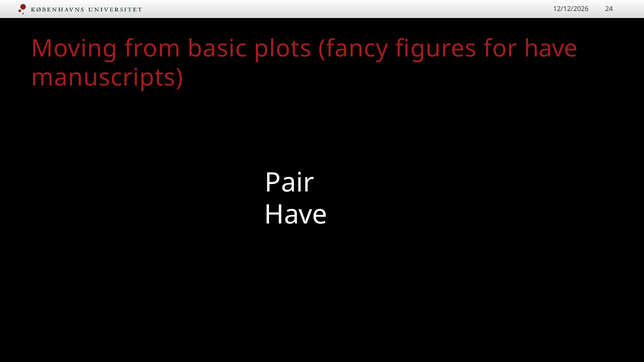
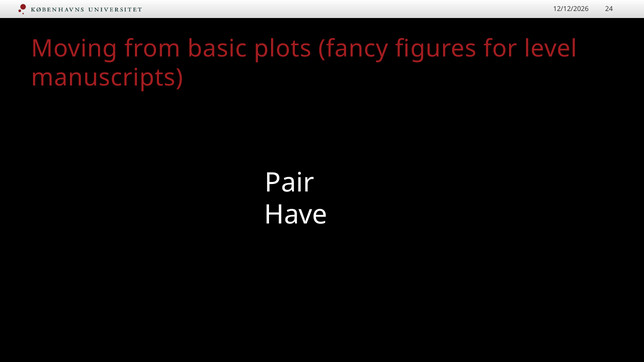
for have: have -> level
